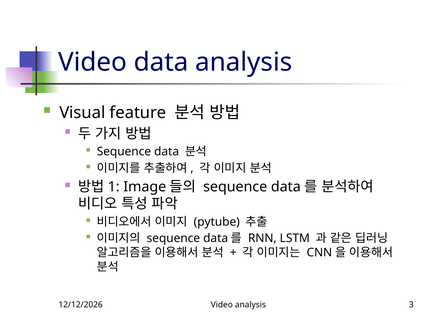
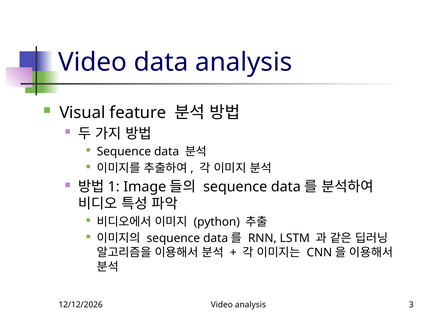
pytube: pytube -> python
